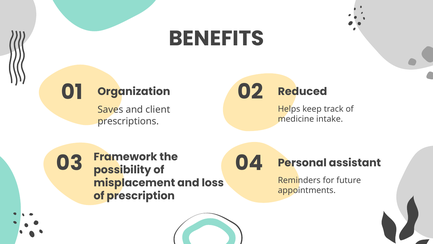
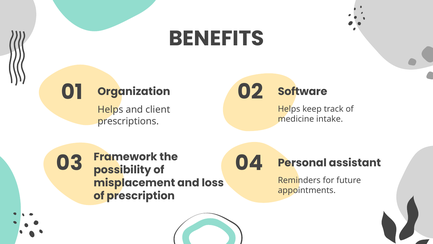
Reduced: Reduced -> Software
01 Saves: Saves -> Helps
